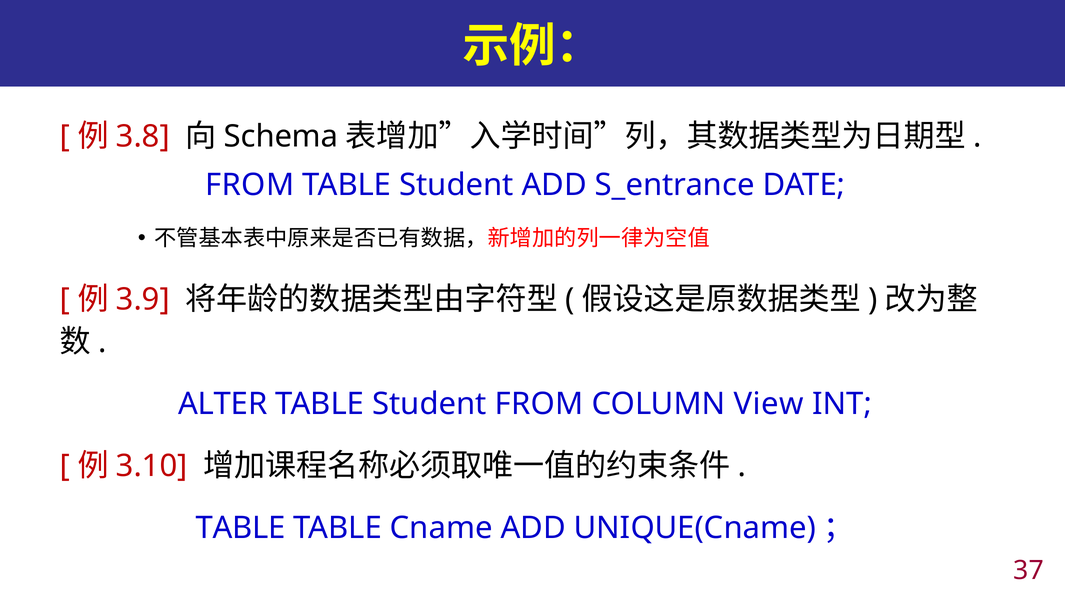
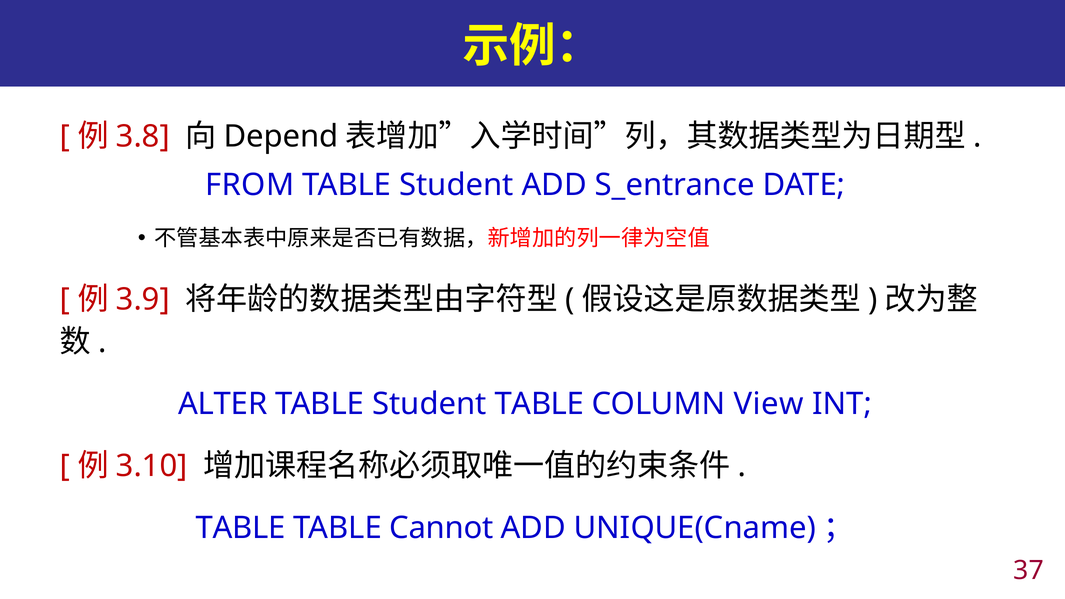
Schema: Schema -> Depend
Student FROM: FROM -> TABLE
Cname: Cname -> Cannot
